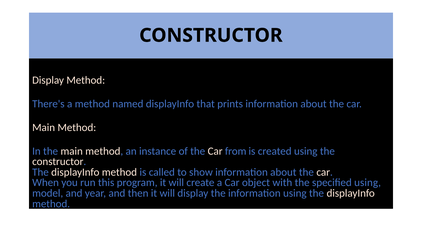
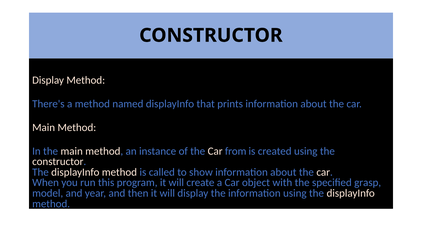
specified using: using -> grasp
